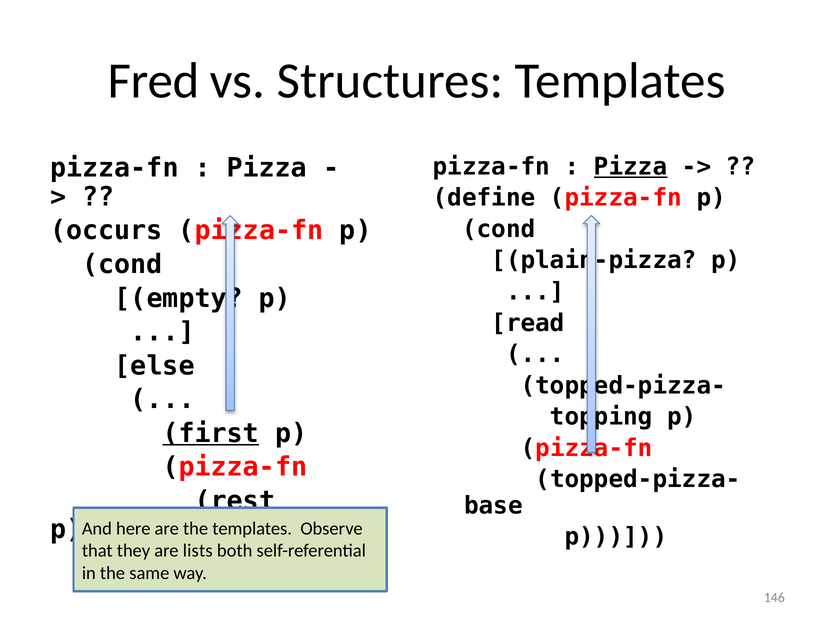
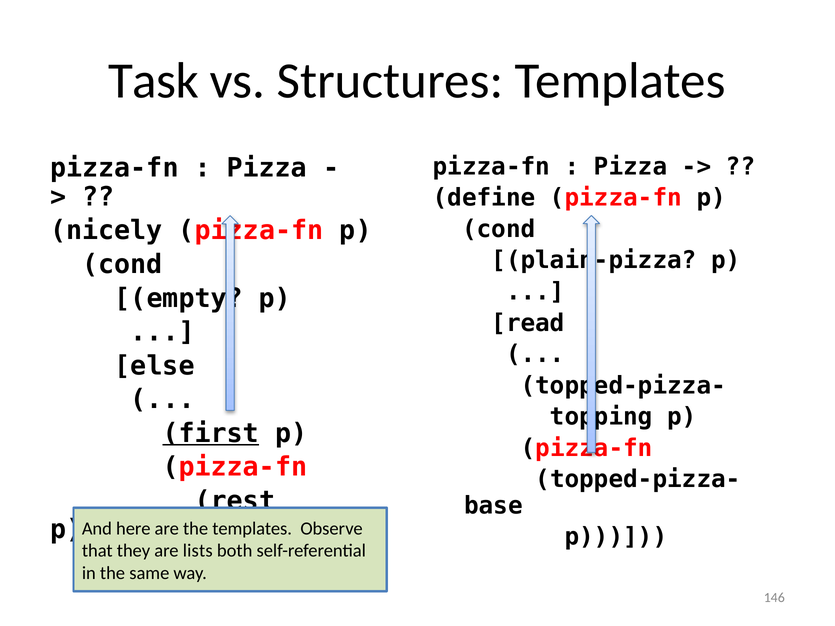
Fred: Fred -> Task
Pizza at (631, 167) underline: present -> none
occurs: occurs -> nicely
